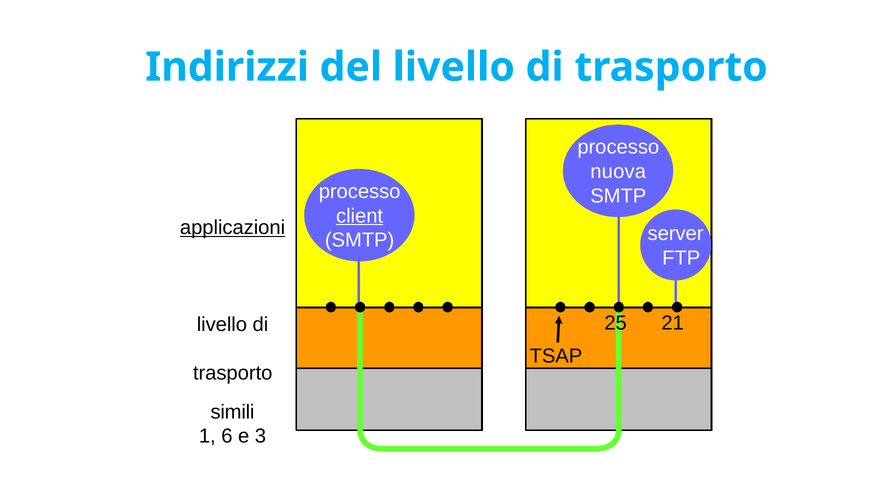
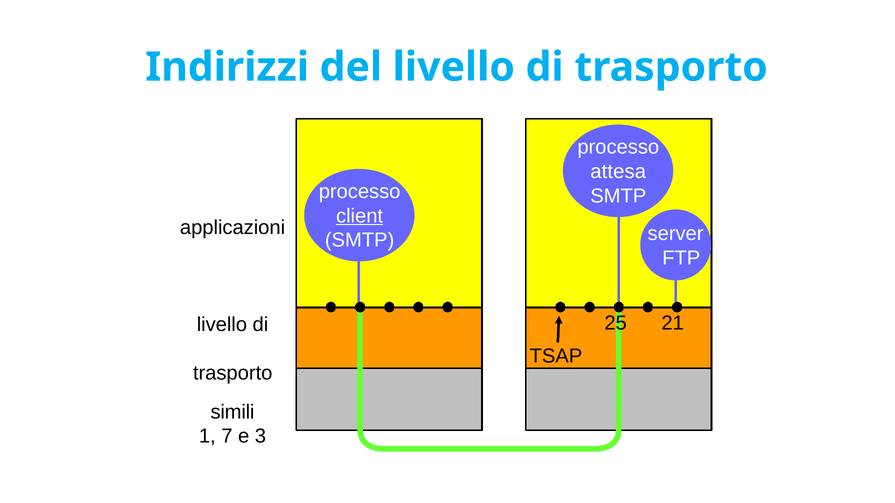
nuova: nuova -> attesa
applicazioni underline: present -> none
6: 6 -> 7
